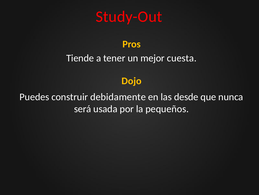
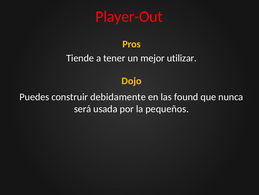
Study-Out: Study-Out -> Player-Out
cuesta: cuesta -> utilizar
desde: desde -> found
